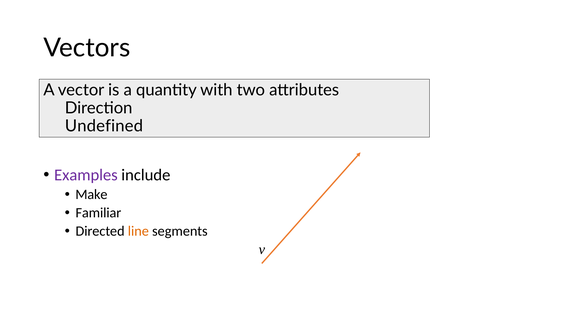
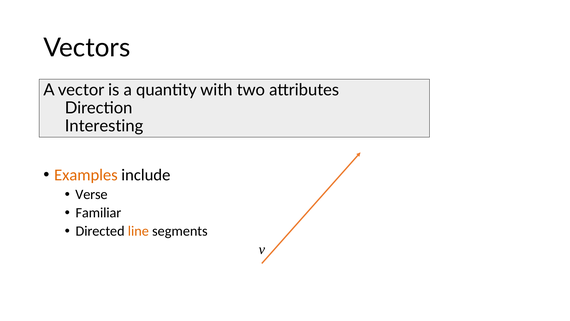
Undefined: Undefined -> Interesting
Examples colour: purple -> orange
Make: Make -> Verse
